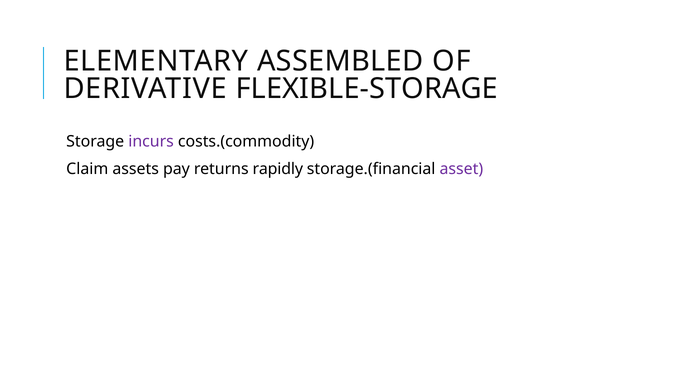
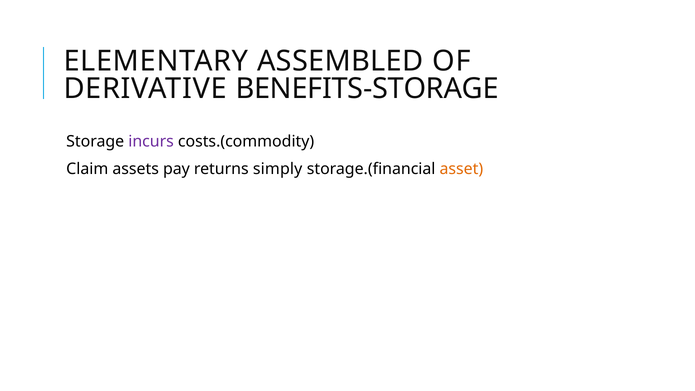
FLEXIBLE-STORAGE: FLEXIBLE-STORAGE -> BENEFITS-STORAGE
rapidly: rapidly -> simply
asset colour: purple -> orange
